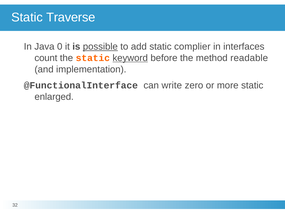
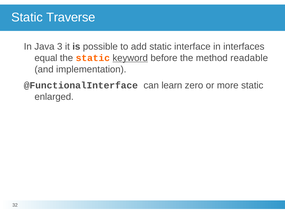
0: 0 -> 3
possible underline: present -> none
complier: complier -> interface
count: count -> equal
write: write -> learn
